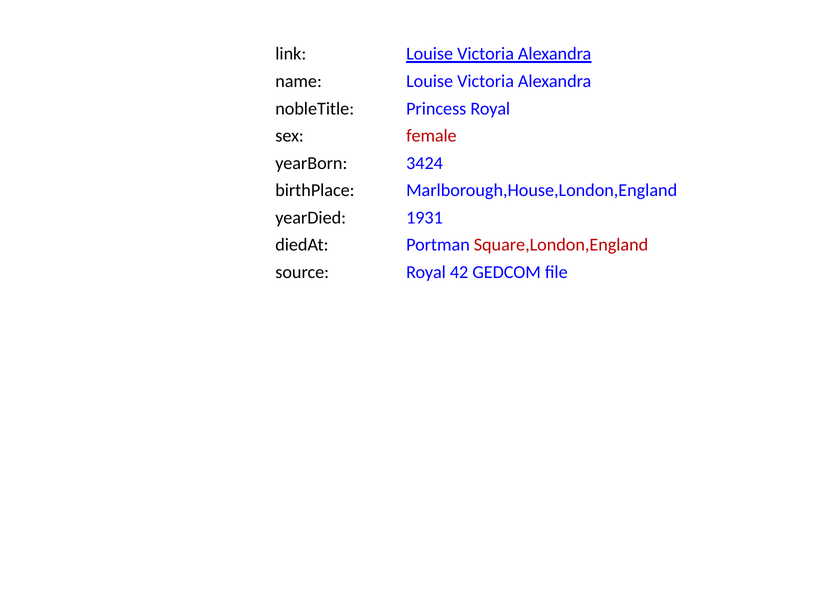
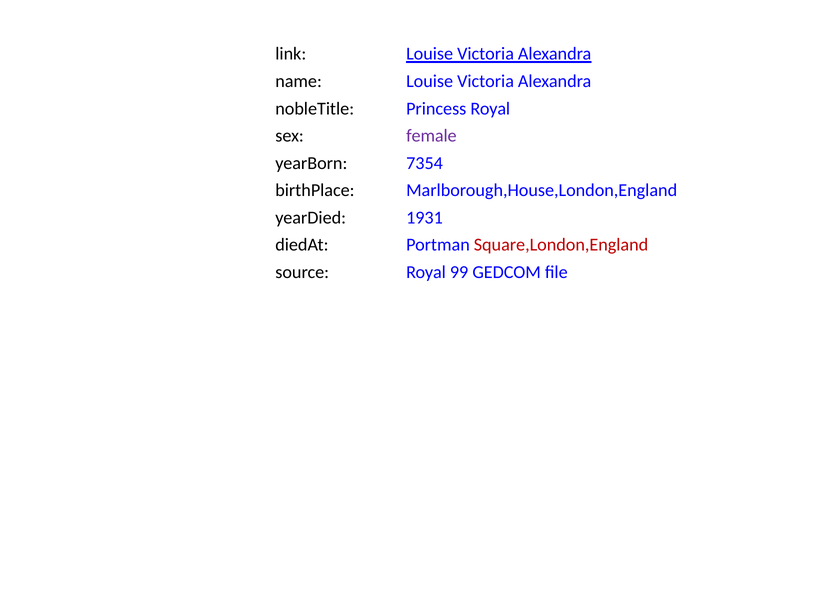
female colour: red -> purple
3424: 3424 -> 7354
42: 42 -> 99
